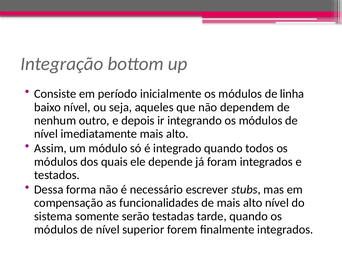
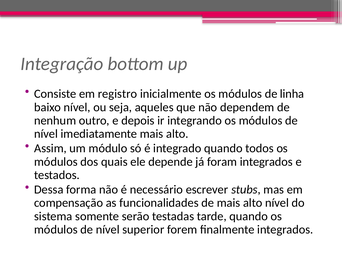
período: período -> registro
